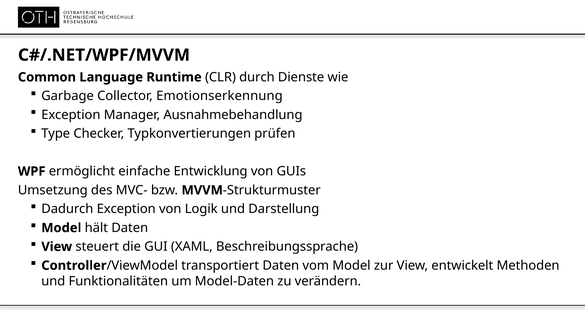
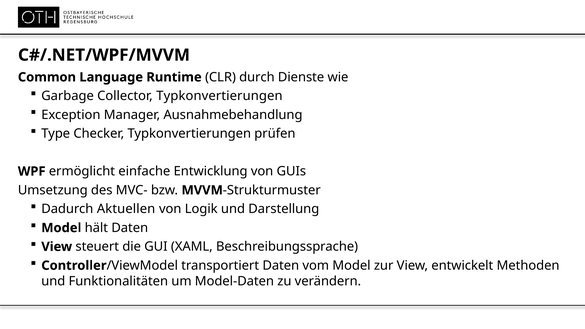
Collector Emotionserkennung: Emotionserkennung -> Typkonvertierungen
Dadurch Exception: Exception -> Aktuellen
